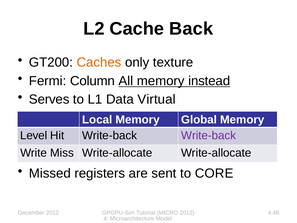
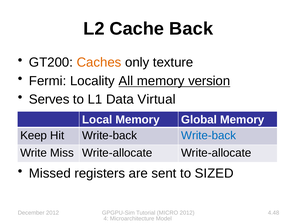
Column: Column -> Locality
instead: instead -> version
Level: Level -> Keep
Write-back at (209, 135) colour: purple -> blue
CORE: CORE -> SIZED
